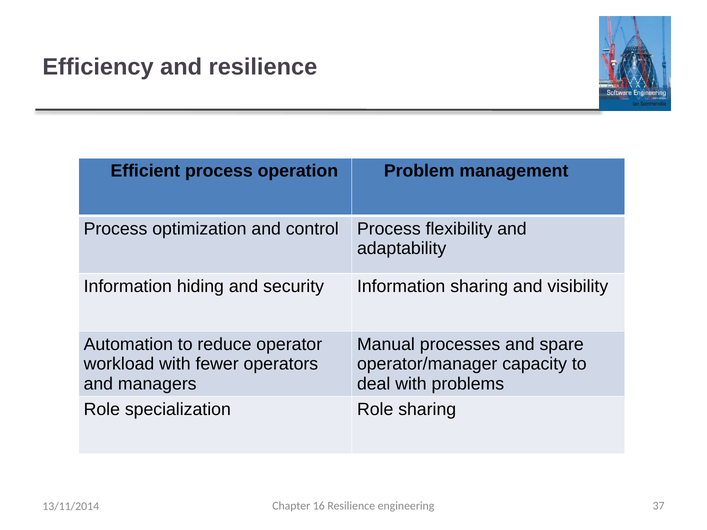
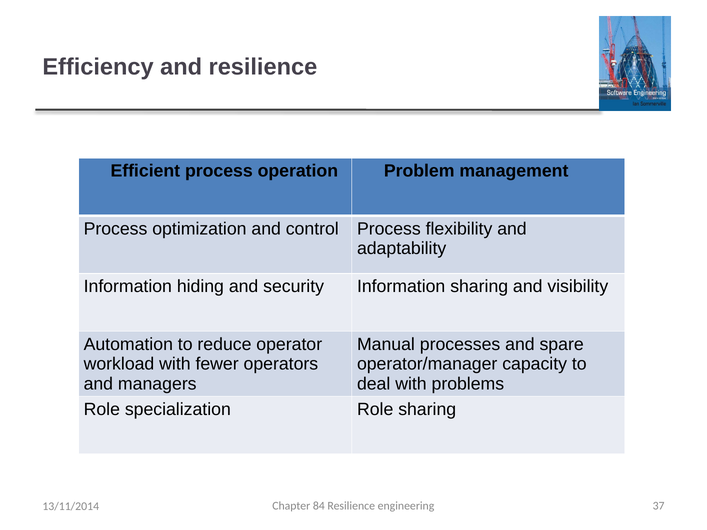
16: 16 -> 84
